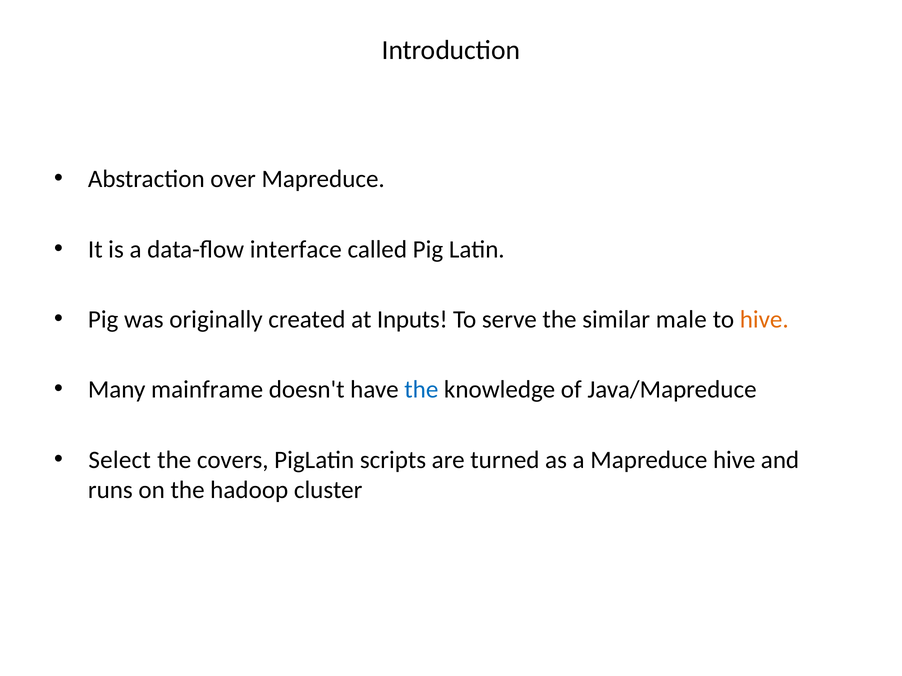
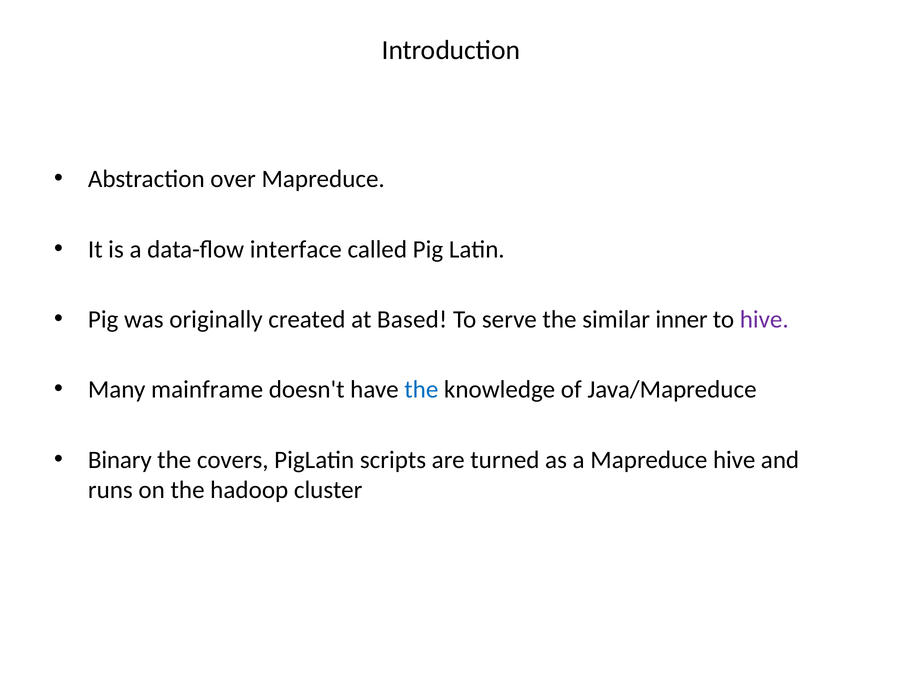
Inputs: Inputs -> Based
male: male -> inner
hive at (764, 320) colour: orange -> purple
Select: Select -> Binary
